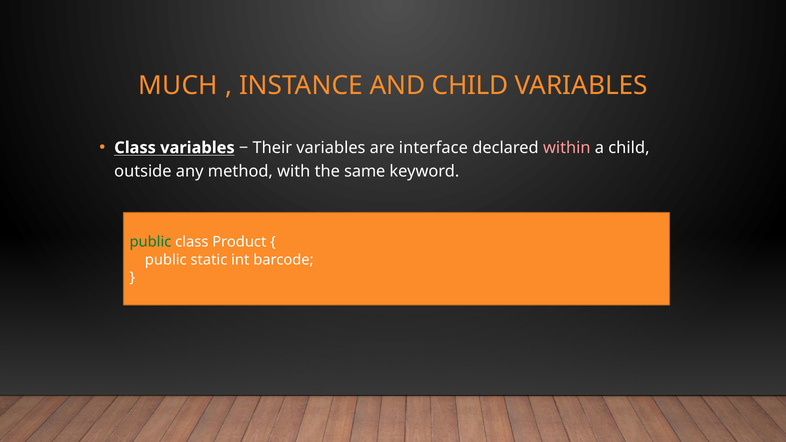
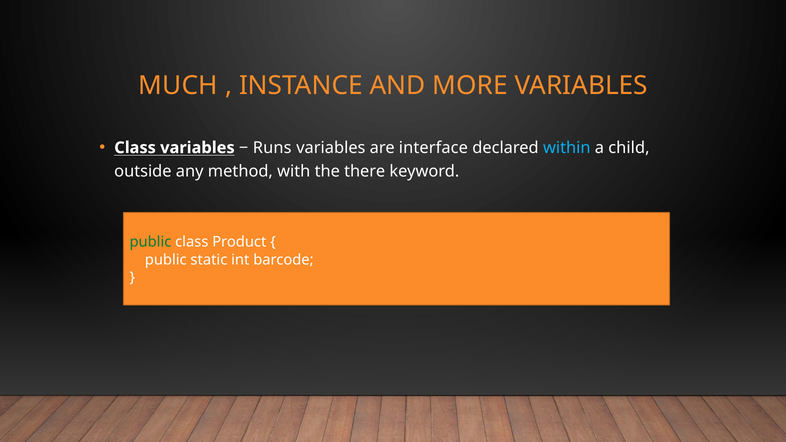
AND CHILD: CHILD -> MORE
Their: Their -> Runs
within colour: pink -> light blue
same: same -> there
